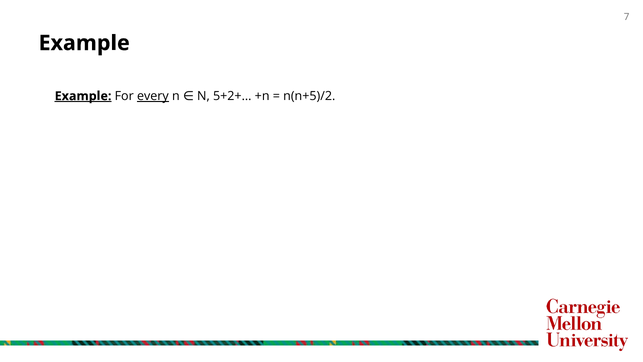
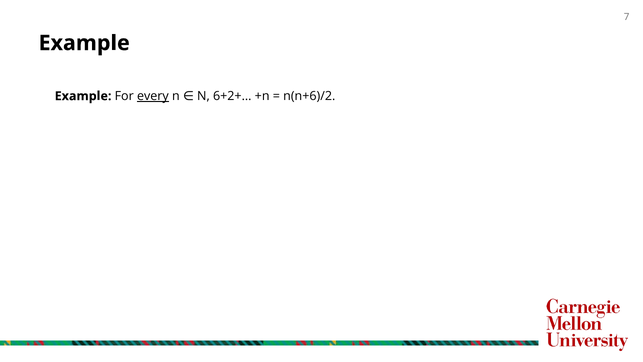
Example at (83, 96) underline: present -> none
5+2+: 5+2+ -> 6+2+
n(n+5)/2: n(n+5)/2 -> n(n+6)/2
